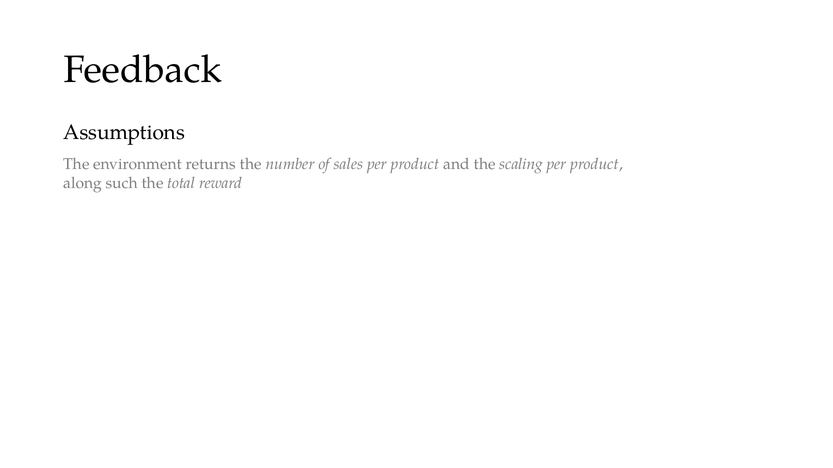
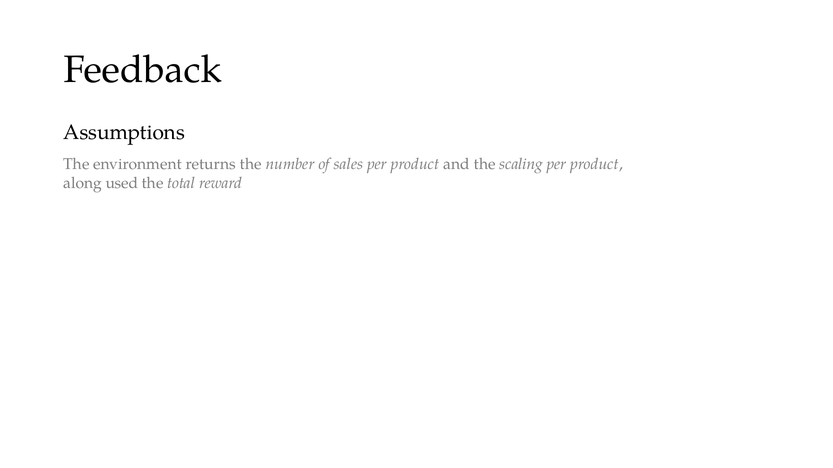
such: such -> used
